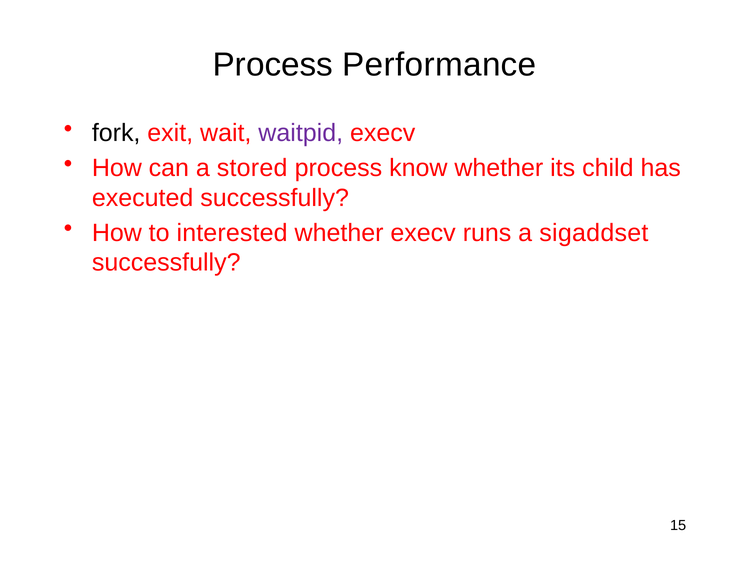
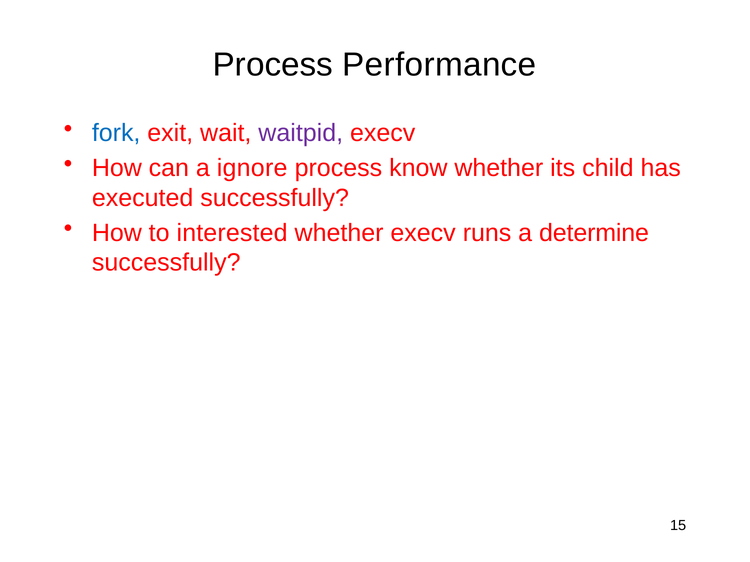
fork colour: black -> blue
stored: stored -> ignore
sigaddset: sigaddset -> determine
